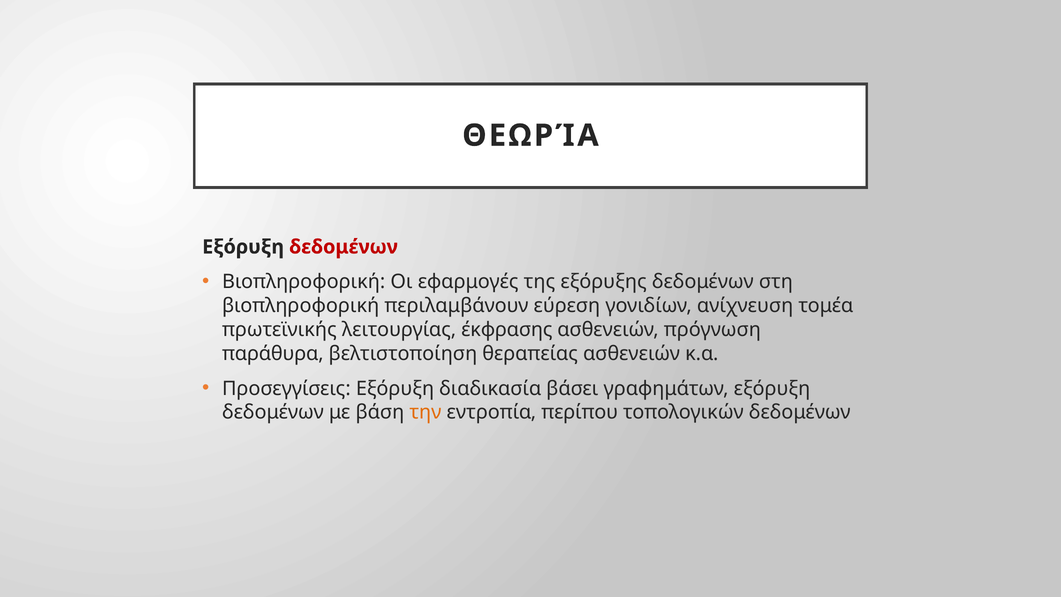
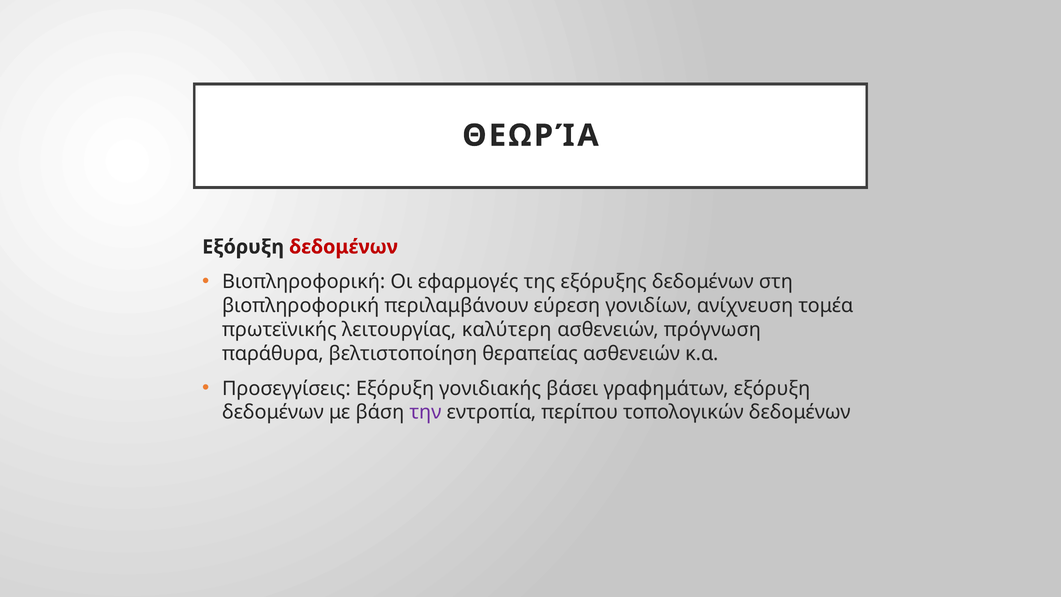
έκφρασης: έκφρασης -> καλύτερη
διαδικασία: διαδικασία -> γονιδιακής
την colour: orange -> purple
